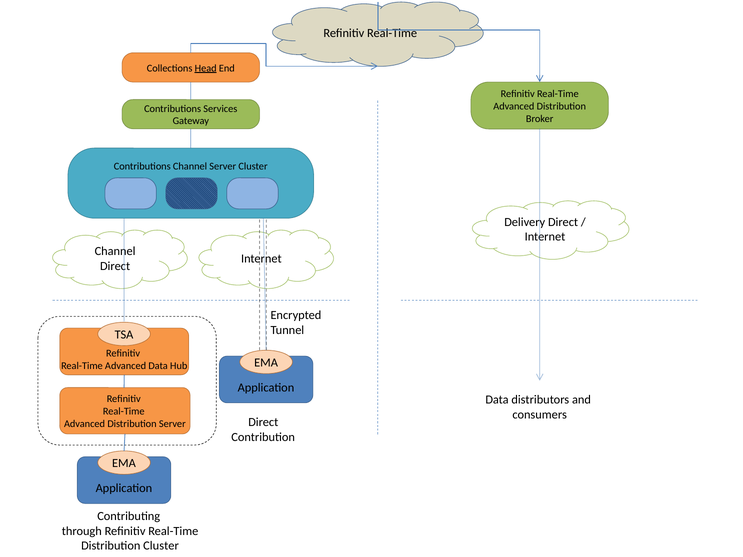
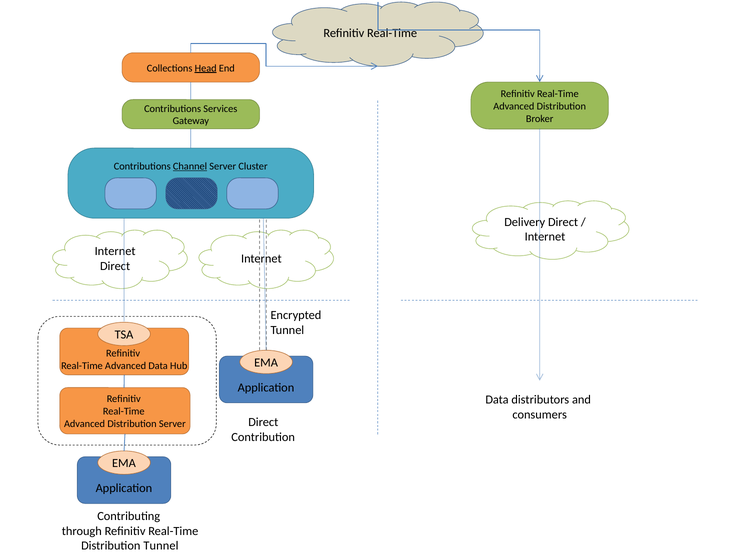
Channel at (190, 166) underline: none -> present
Channel at (115, 251): Channel -> Internet
Distribution Cluster: Cluster -> Tunnel
